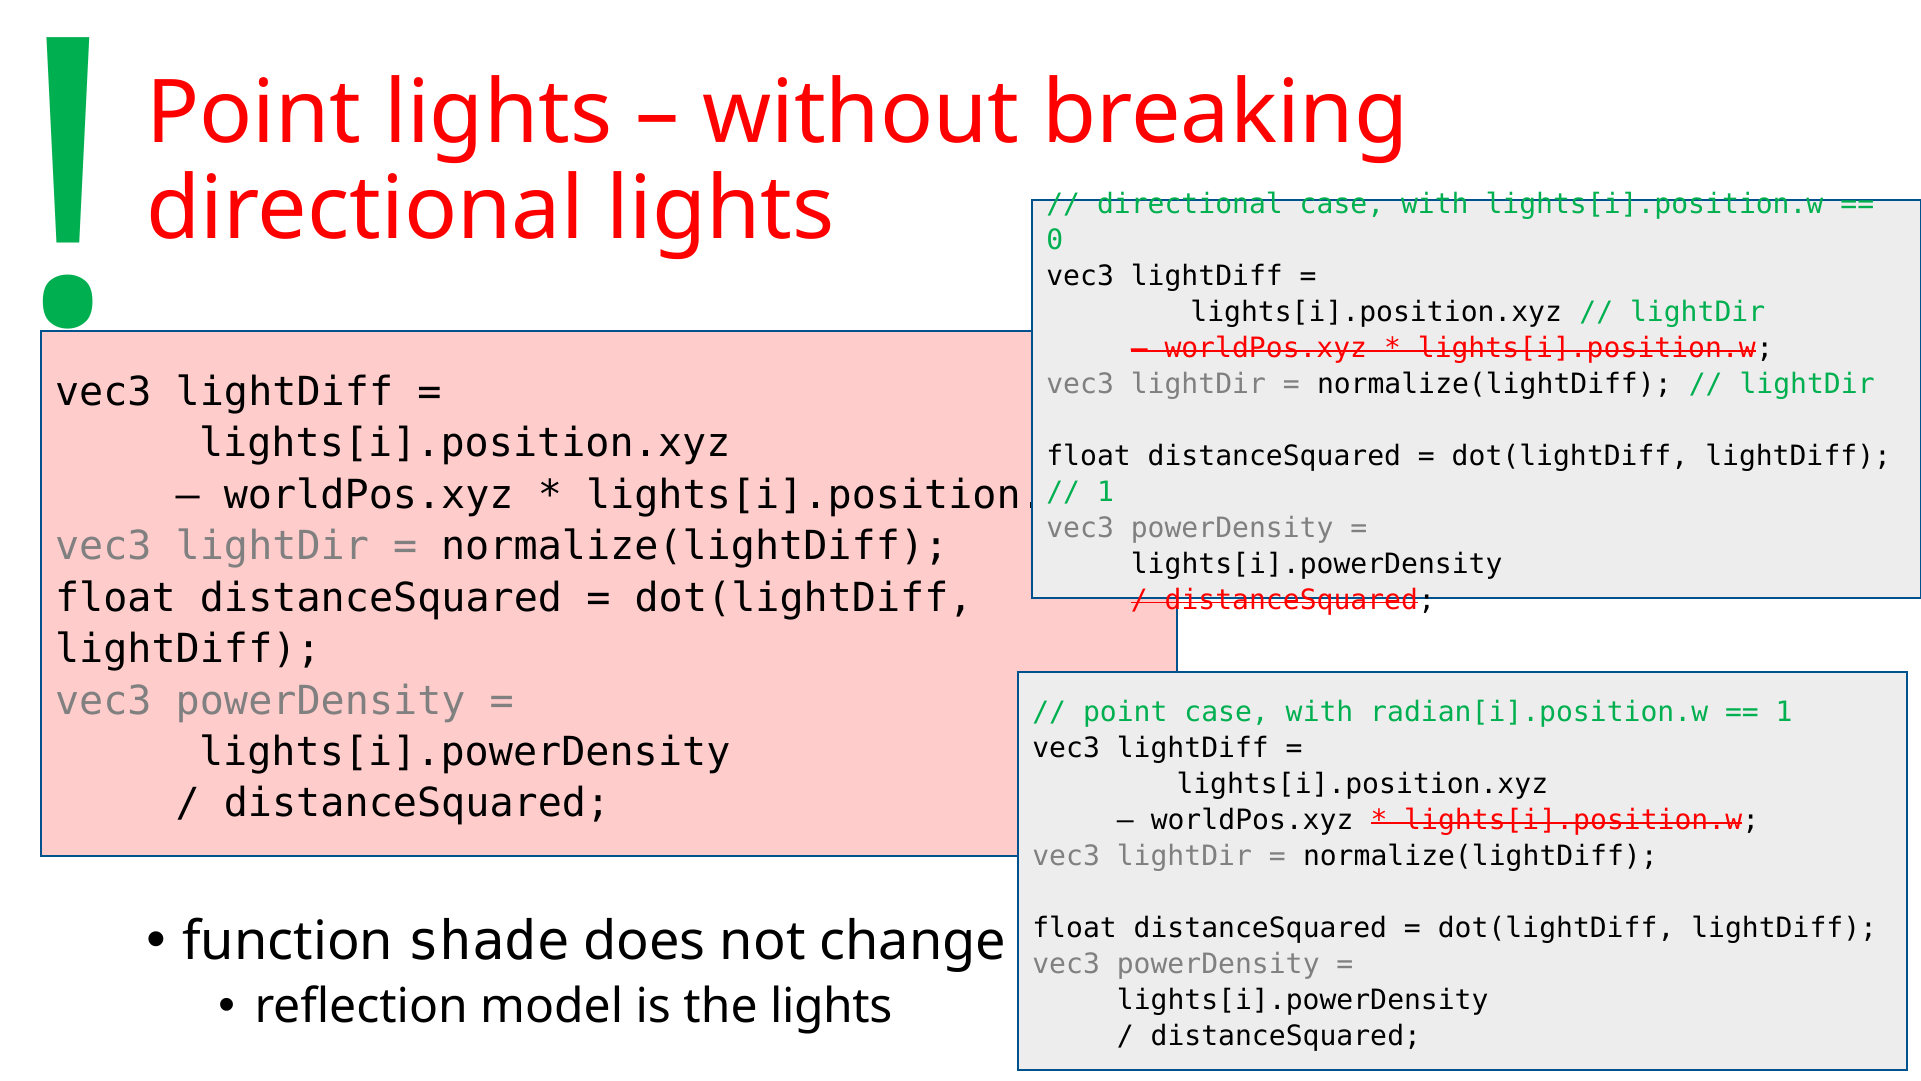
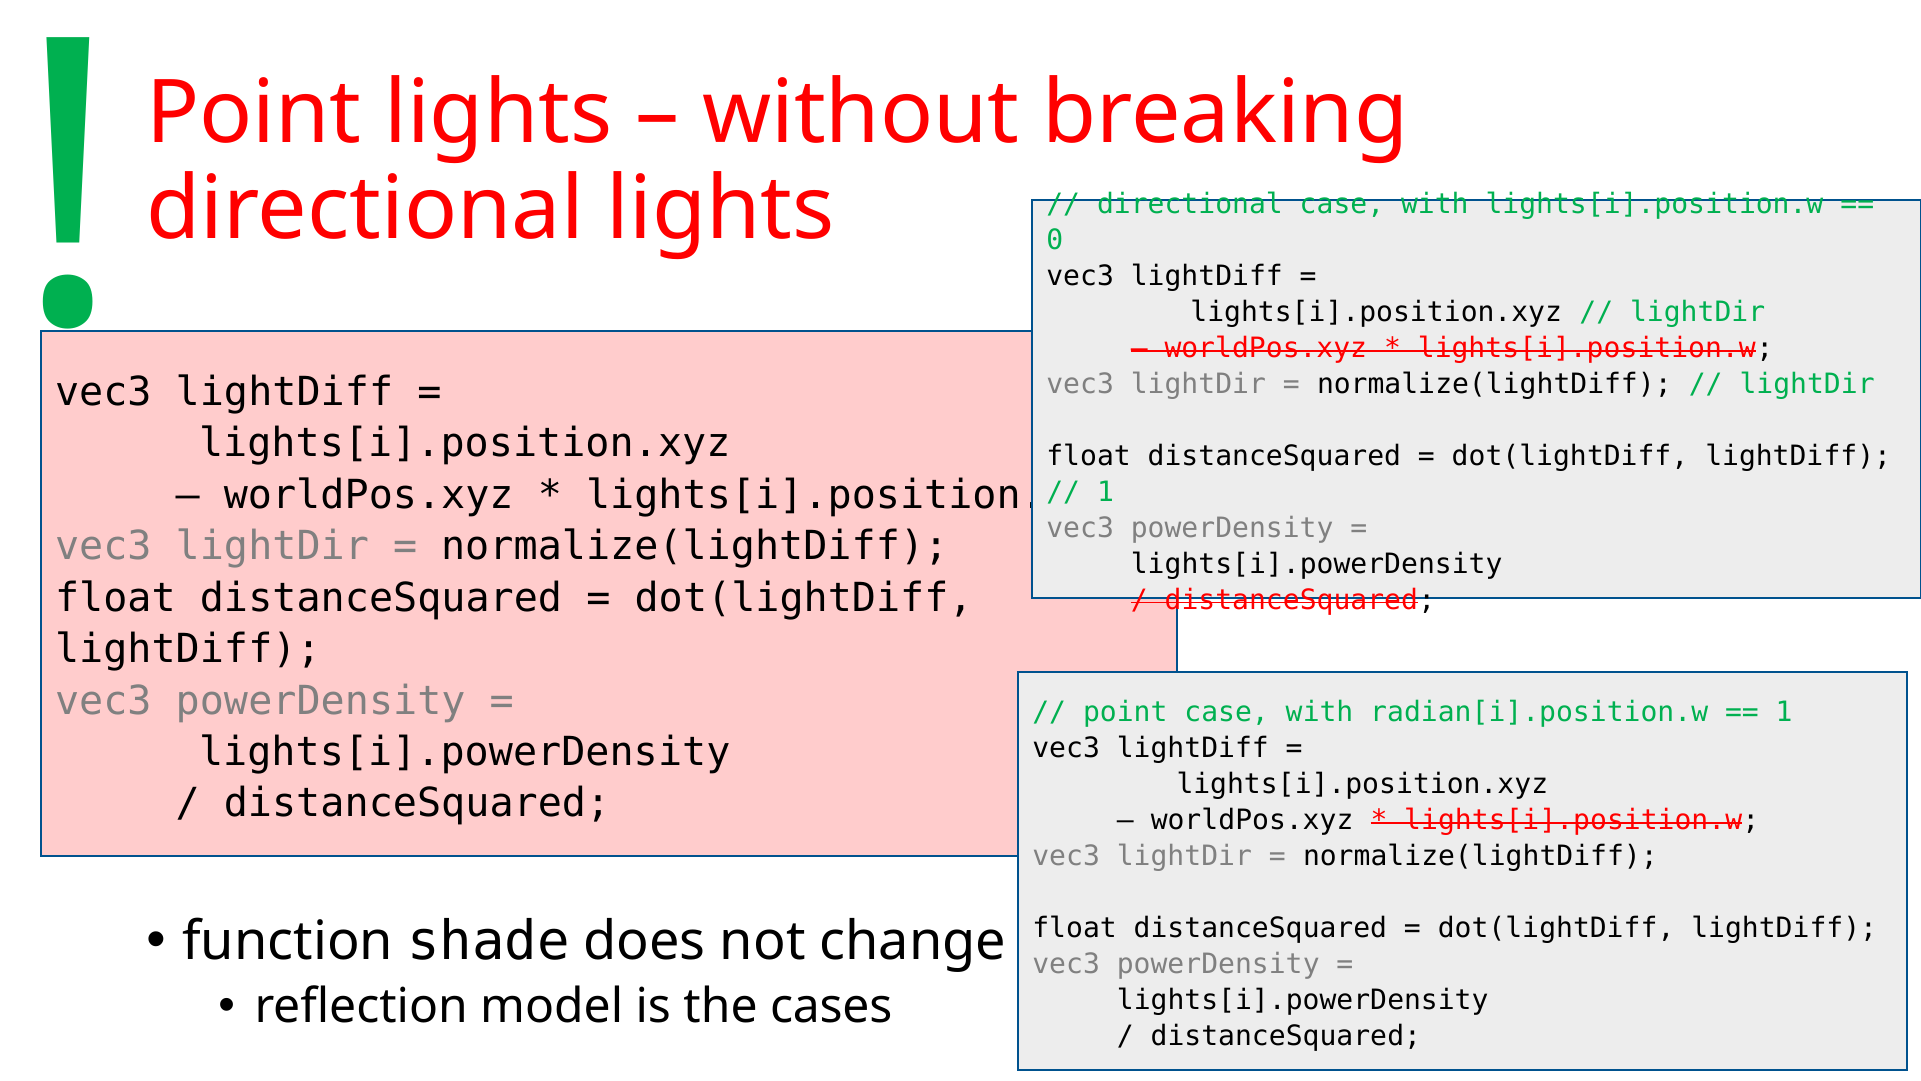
the lights: lights -> cases
